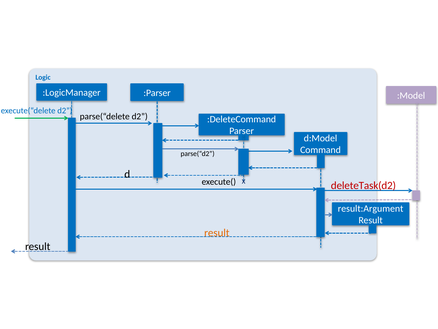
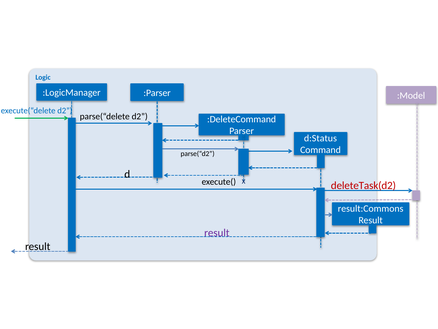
d:Model: d:Model -> d:Status
result:Argument: result:Argument -> result:Commons
result at (217, 233) colour: orange -> purple
